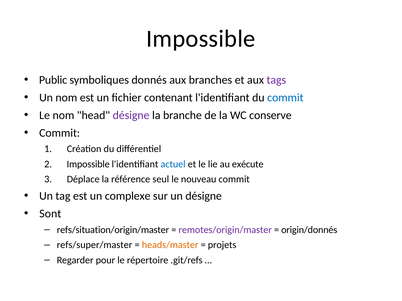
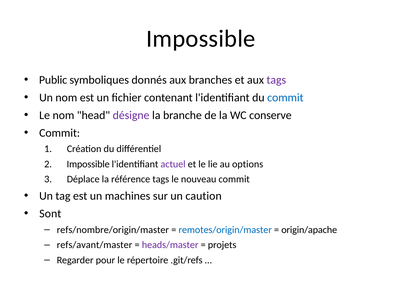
actuel colour: blue -> purple
exécute: exécute -> options
référence seul: seul -> tags
complexe: complexe -> machines
un désigne: désigne -> caution
refs/situation/origin/master: refs/situation/origin/master -> refs/nombre/origin/master
remotes/origin/master colour: purple -> blue
origin/donnés: origin/donnés -> origin/apache
refs/super/master: refs/super/master -> refs/avant/master
heads/master colour: orange -> purple
